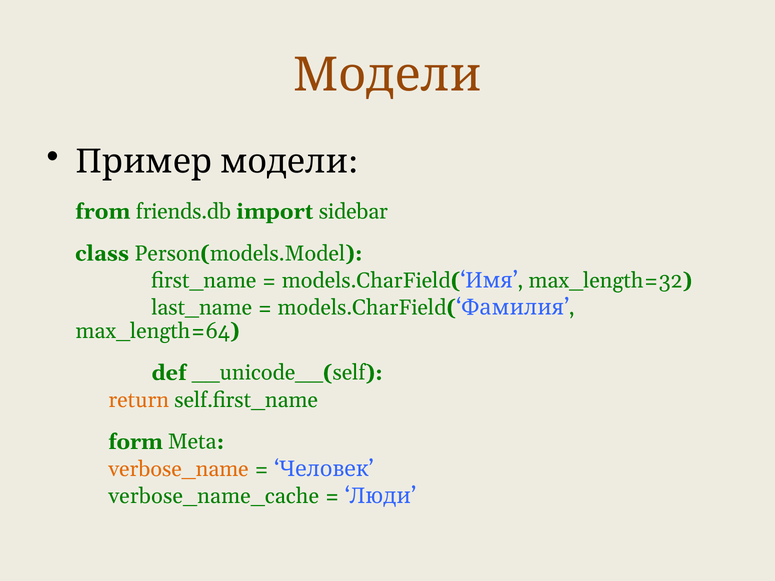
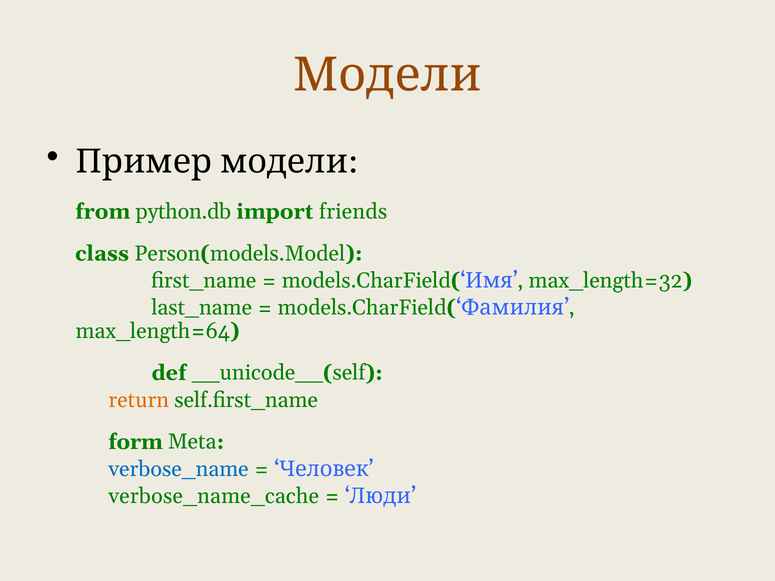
friends.db: friends.db -> python.db
sidebar: sidebar -> friends
verbose_name colour: orange -> blue
